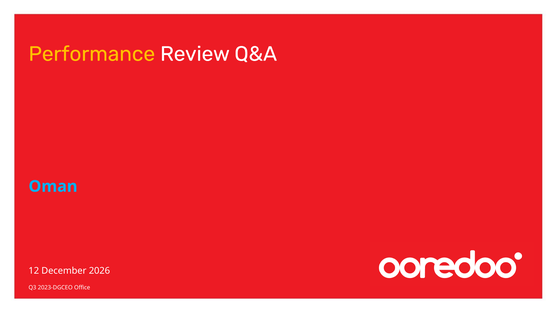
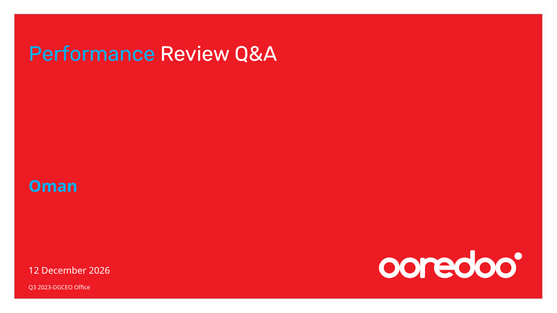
Performance colour: yellow -> light blue
